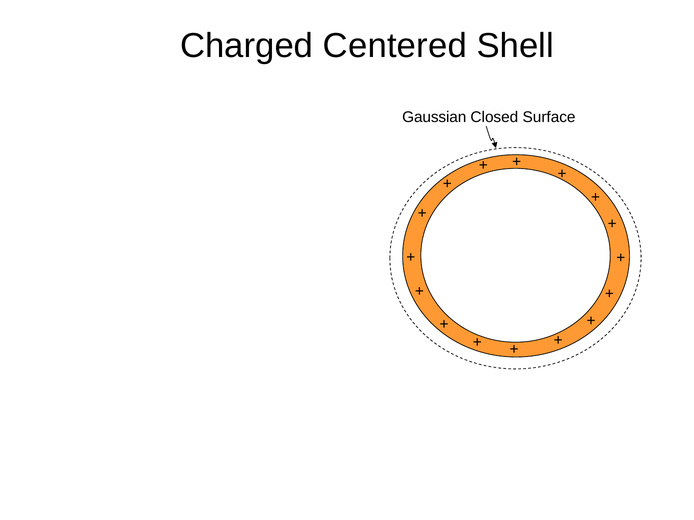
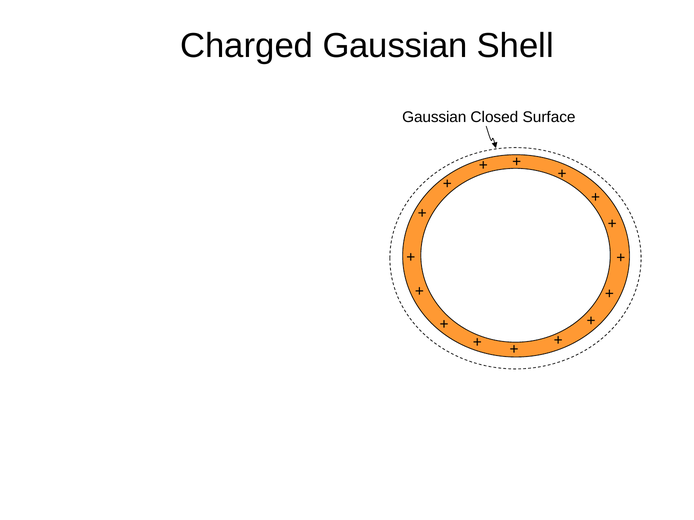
Charged Centered: Centered -> Gaussian
